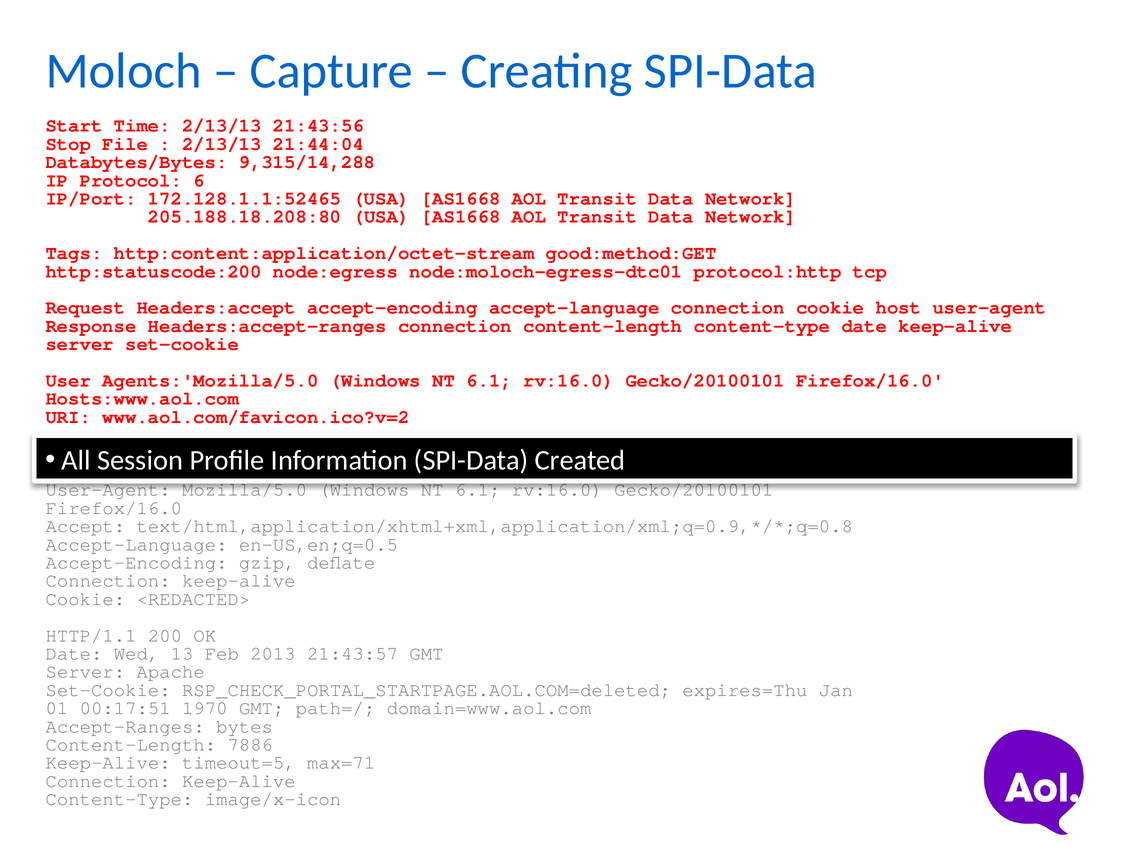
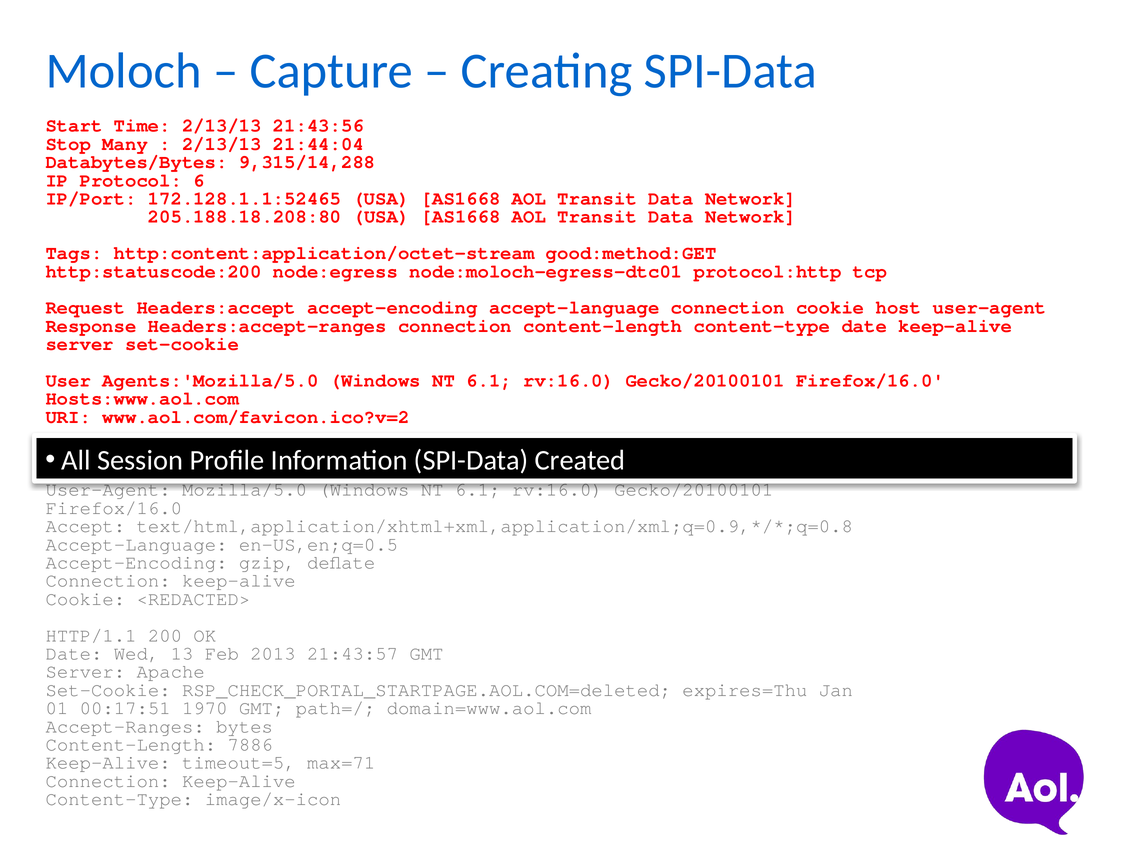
File: File -> Many
